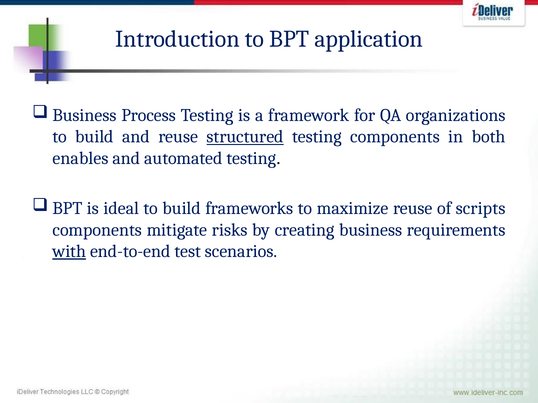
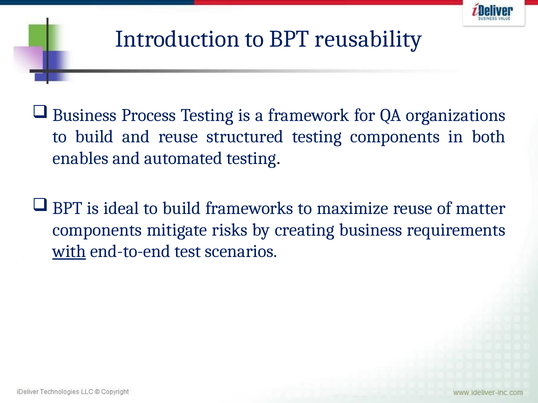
application: application -> reusability
structured underline: present -> none
scripts: scripts -> matter
